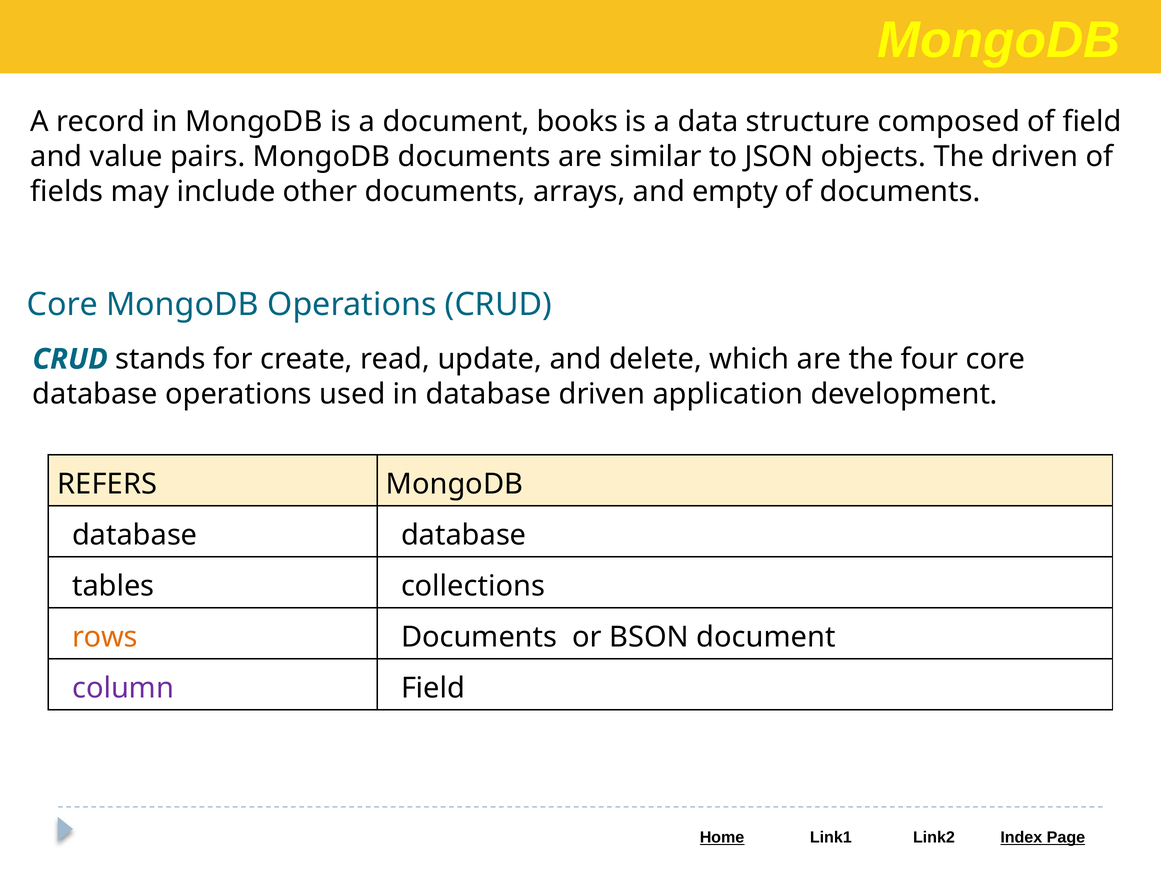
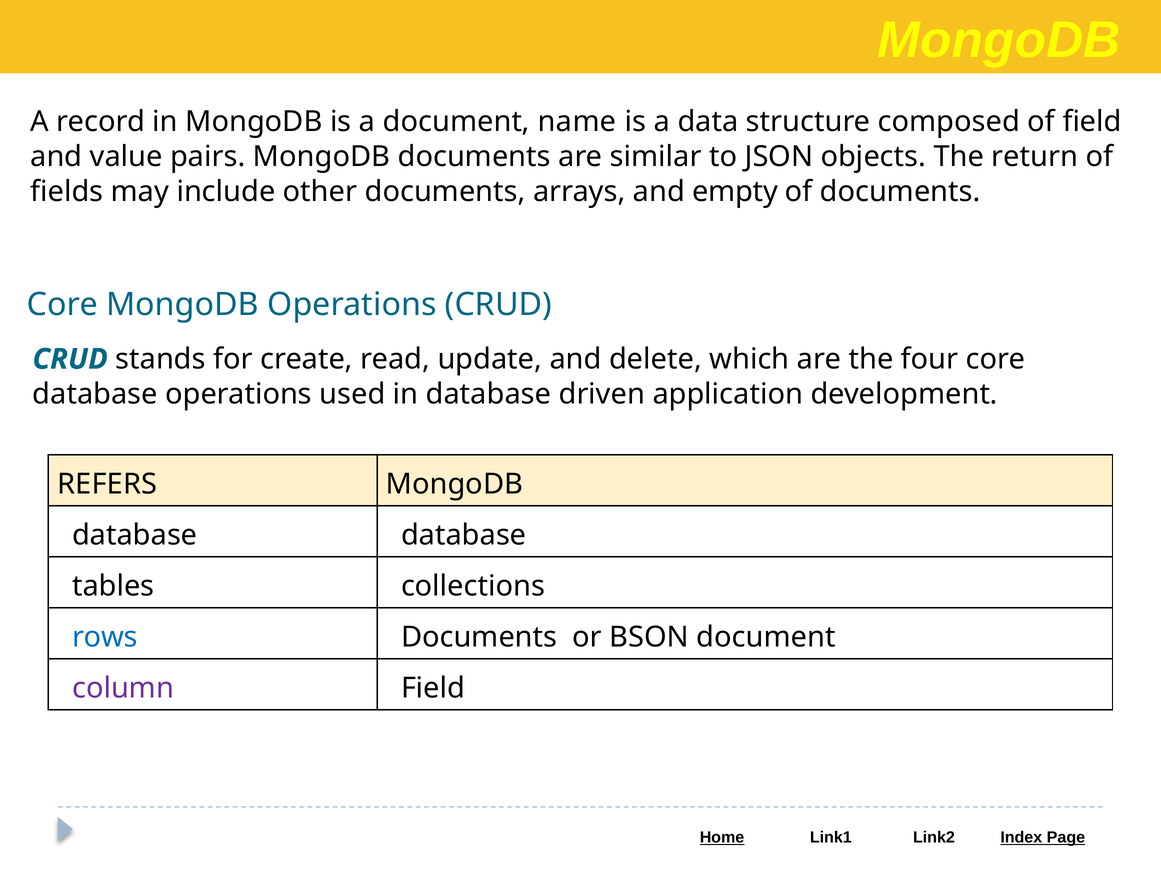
books: books -> name
The driven: driven -> return
rows colour: orange -> blue
